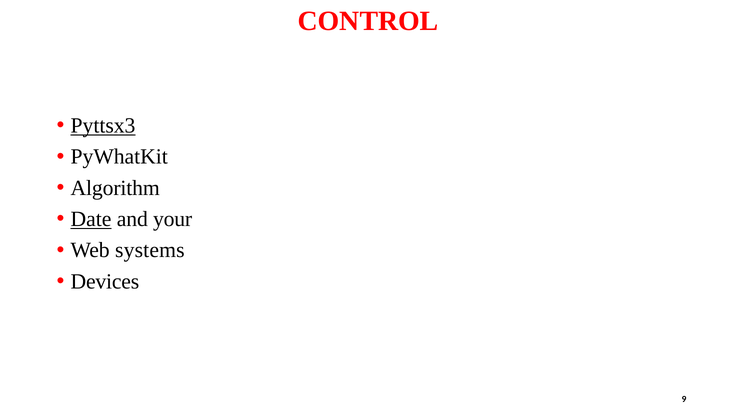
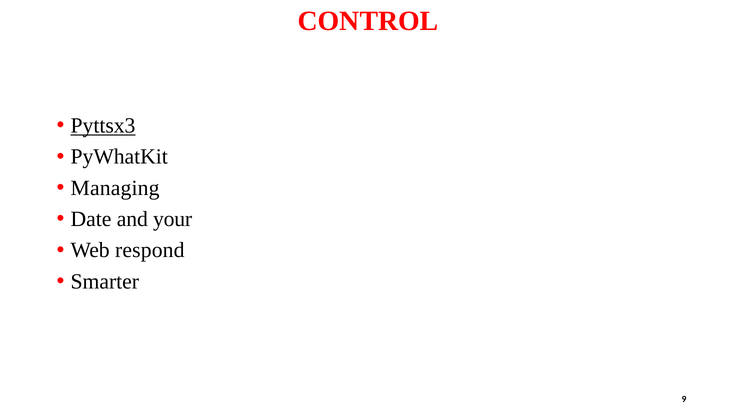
Algorithm: Algorithm -> Managing
Date underline: present -> none
systems: systems -> respond
Devices: Devices -> Smarter
